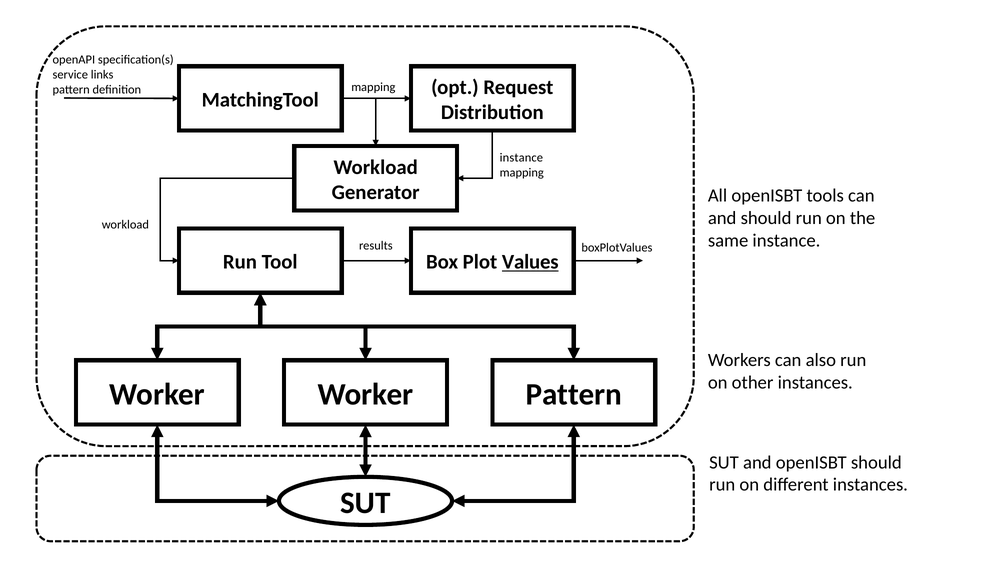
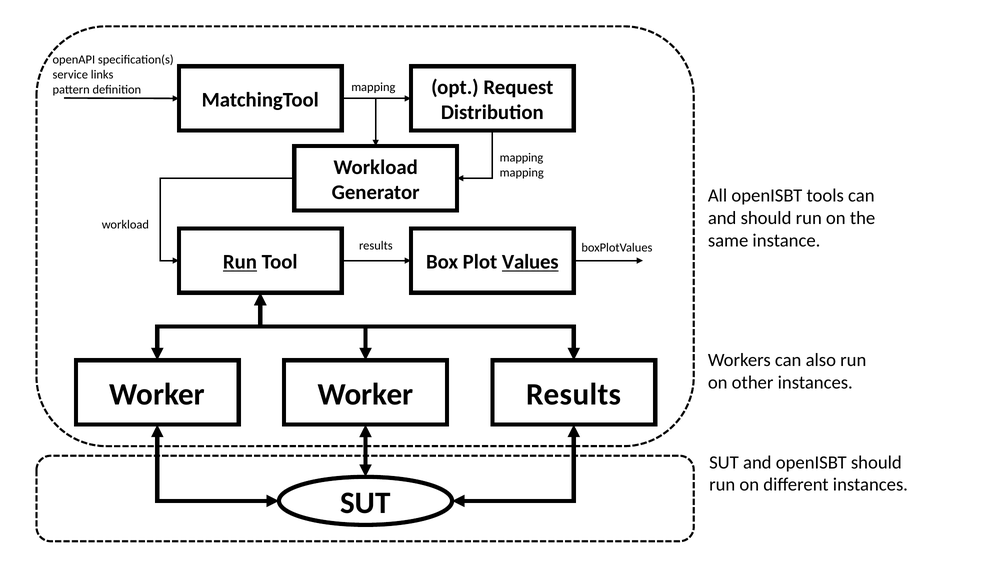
instance at (521, 158): instance -> mapping
Run at (240, 262) underline: none -> present
Worker Pattern: Pattern -> Results
